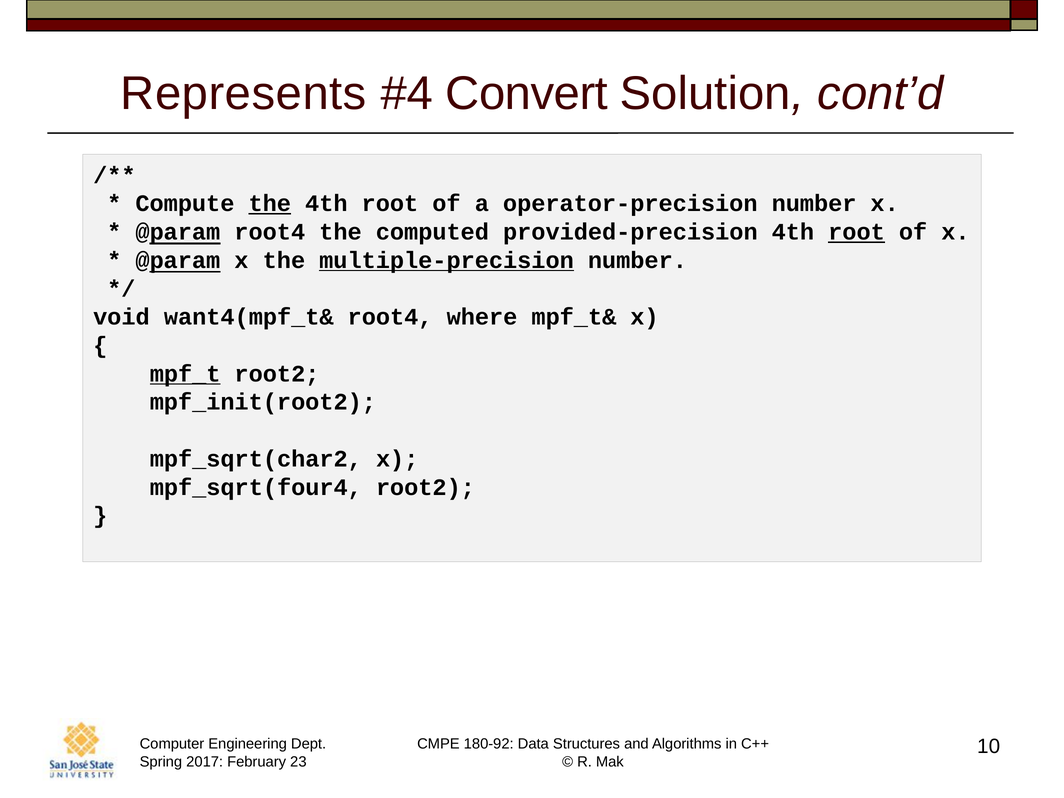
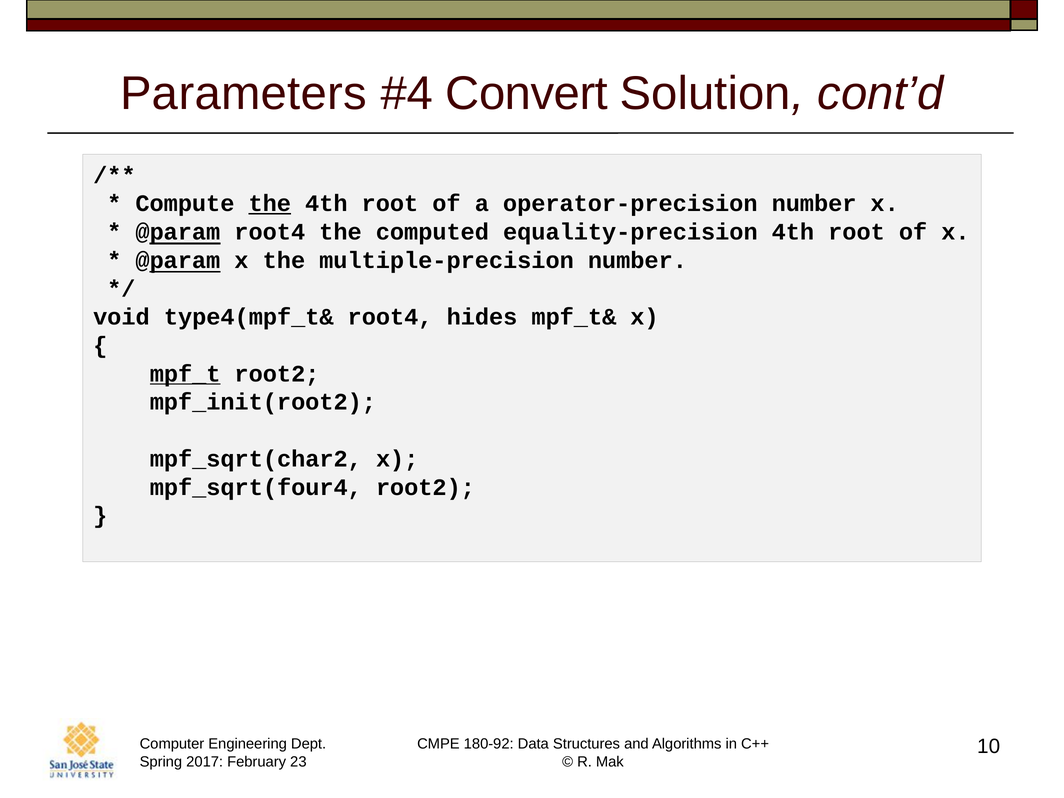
Represents: Represents -> Parameters
provided-precision: provided-precision -> equality-precision
root at (857, 232) underline: present -> none
multiple-precision underline: present -> none
want4(mpf_t&: want4(mpf_t& -> type4(mpf_t&
where: where -> hides
